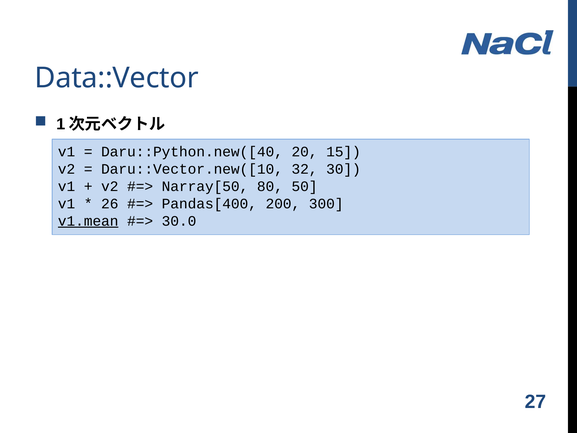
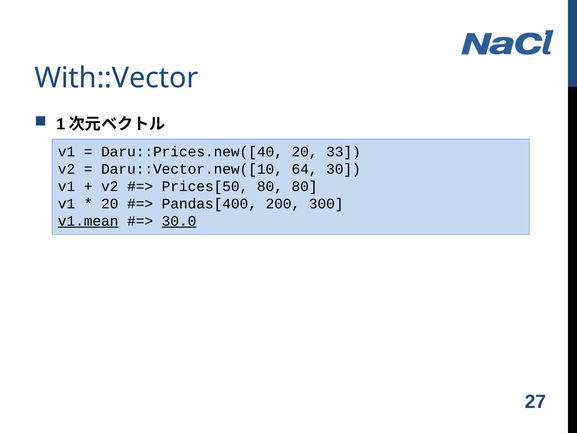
Data::Vector: Data::Vector -> With::Vector
Daru::Python.new([40: Daru::Python.new([40 -> Daru::Prices.new([40
15: 15 -> 33
32: 32 -> 64
Narray[50: Narray[50 -> Prices[50
80 50: 50 -> 80
26 at (110, 204): 26 -> 20
30.0 underline: none -> present
